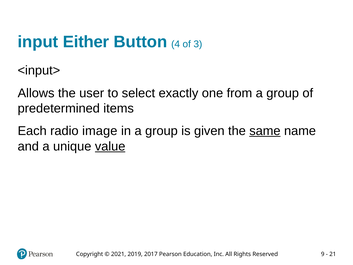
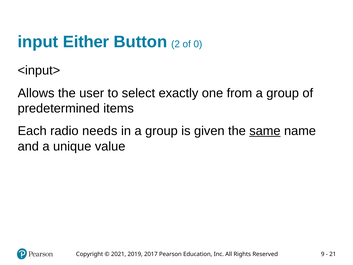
4: 4 -> 2
3: 3 -> 0
image: image -> needs
value underline: present -> none
